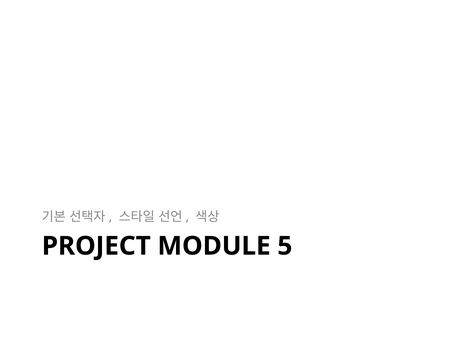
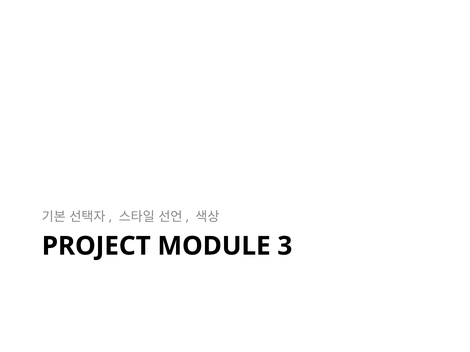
5: 5 -> 3
